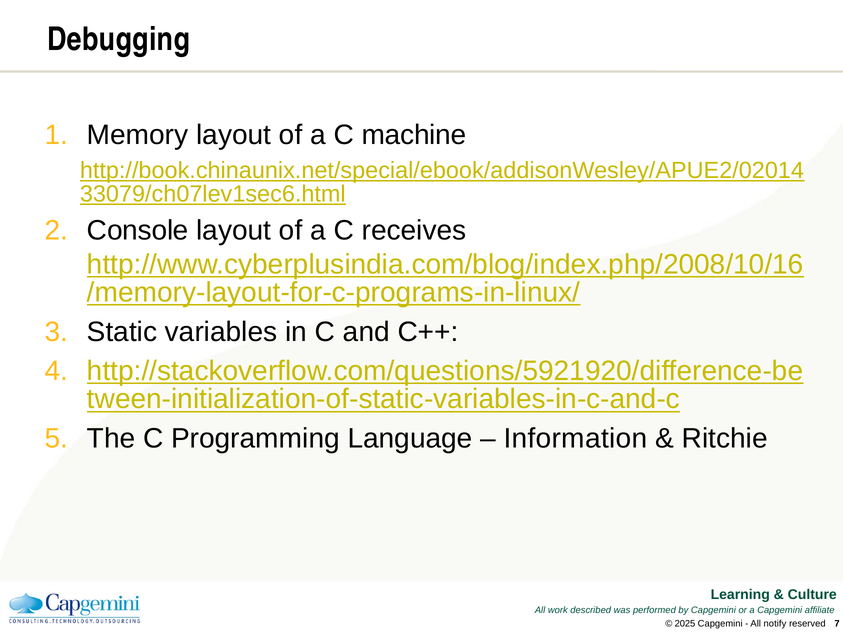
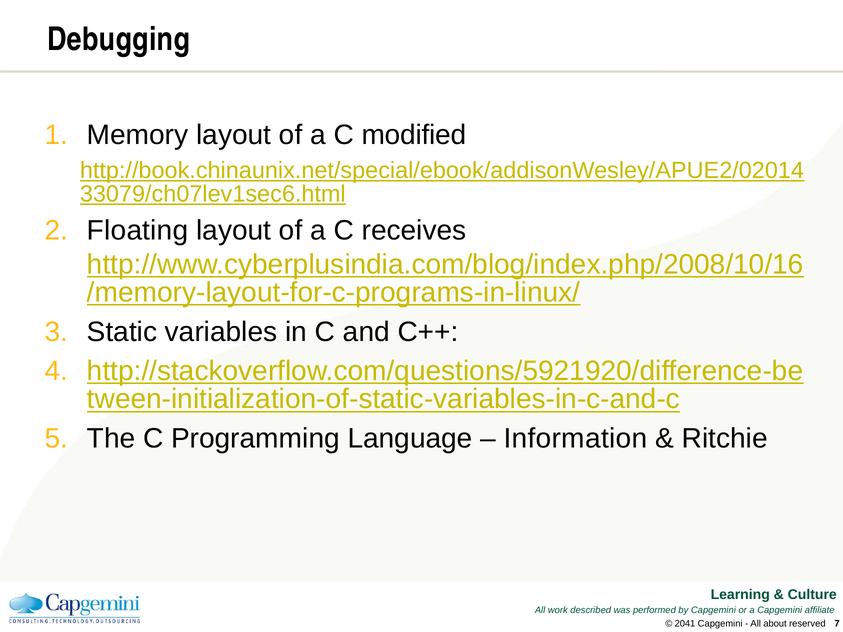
machine: machine -> modified
Console: Console -> Floating
2025: 2025 -> 2041
notify: notify -> about
